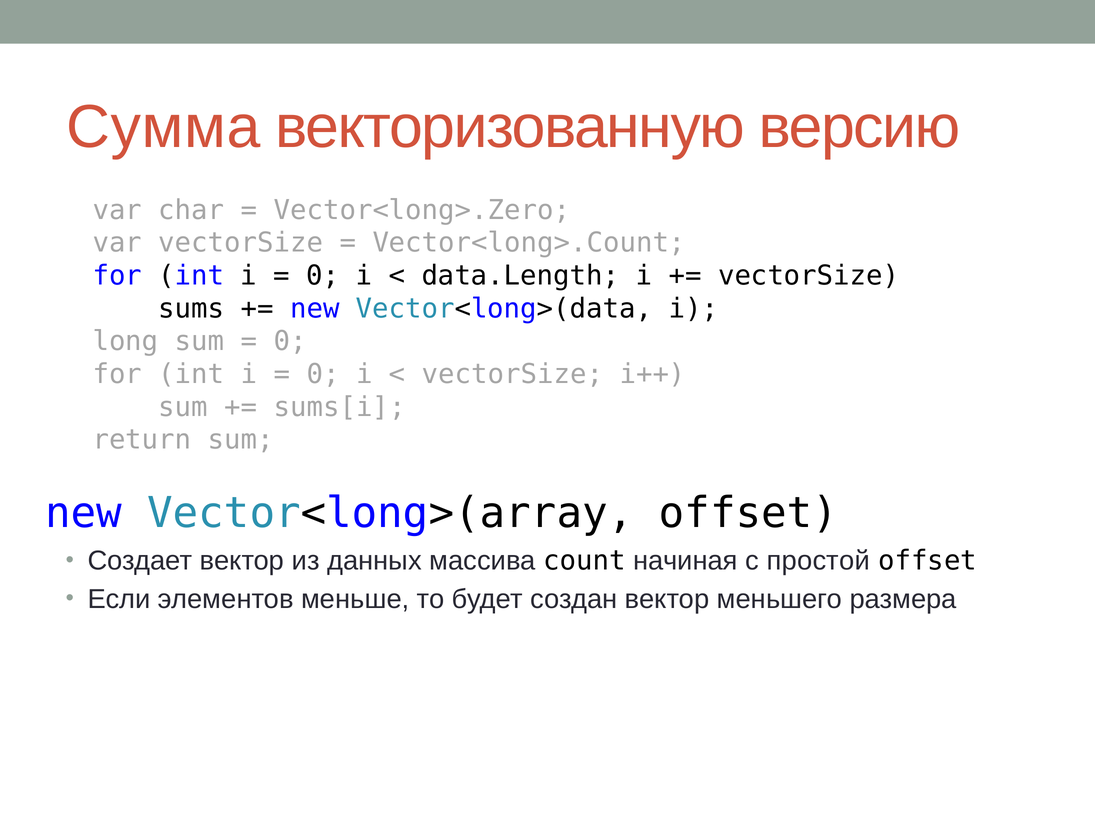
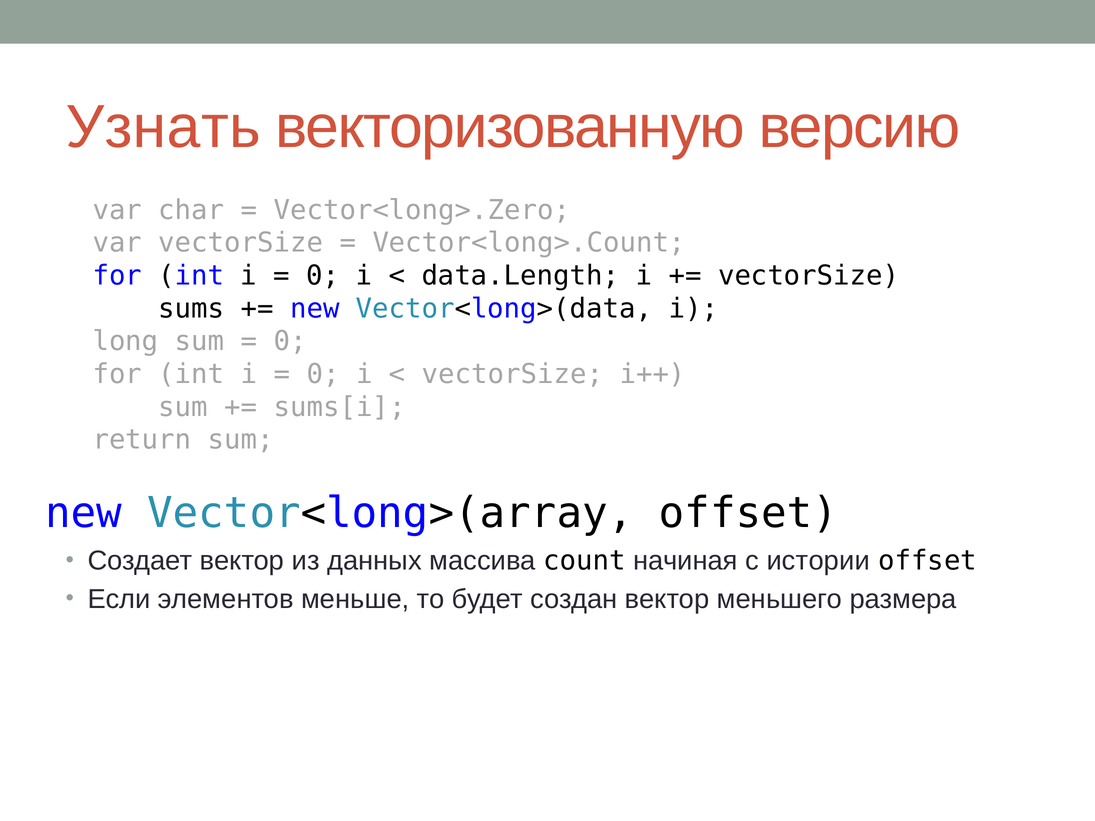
Сумма: Сумма -> Узнать
простой: простой -> истории
